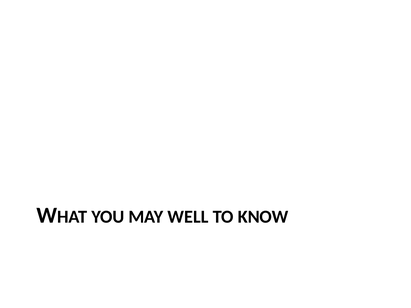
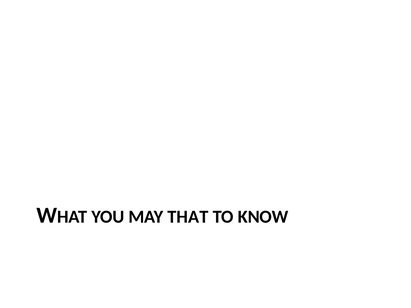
WELL: WELL -> THAT
